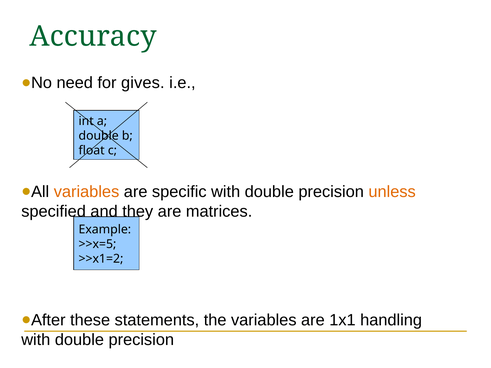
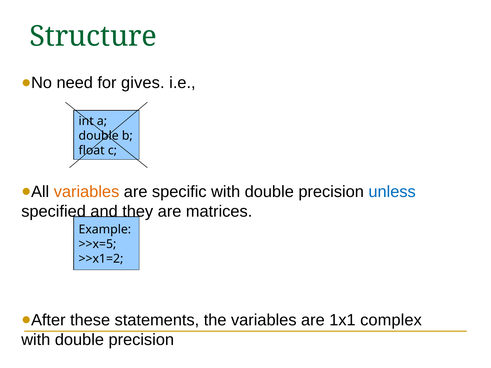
Accuracy: Accuracy -> Structure
unless colour: orange -> blue
handling: handling -> complex
